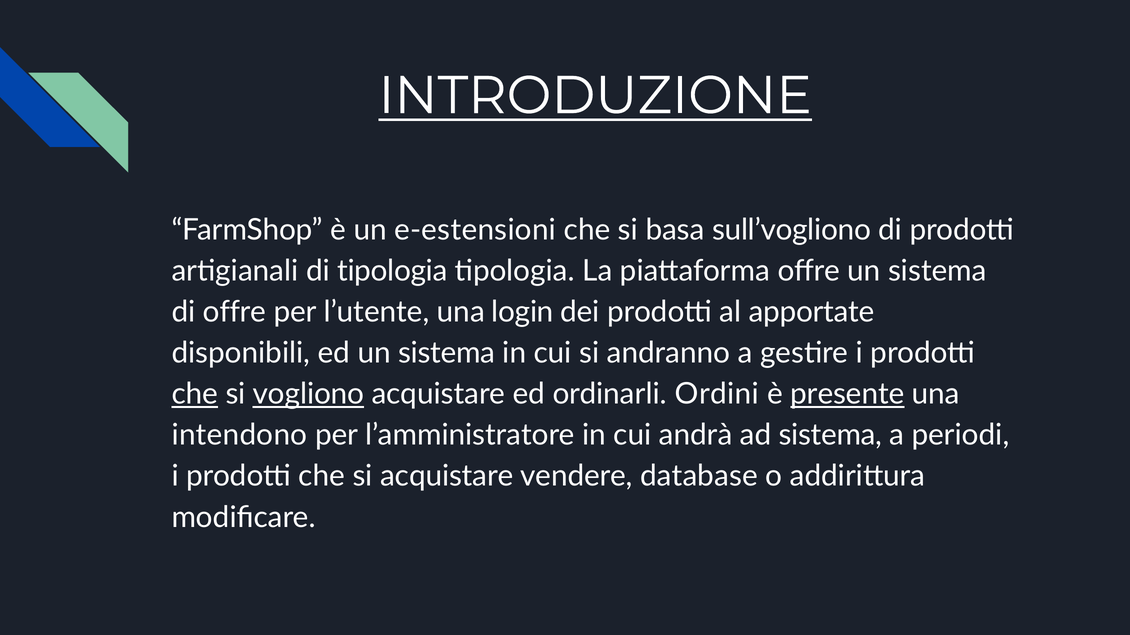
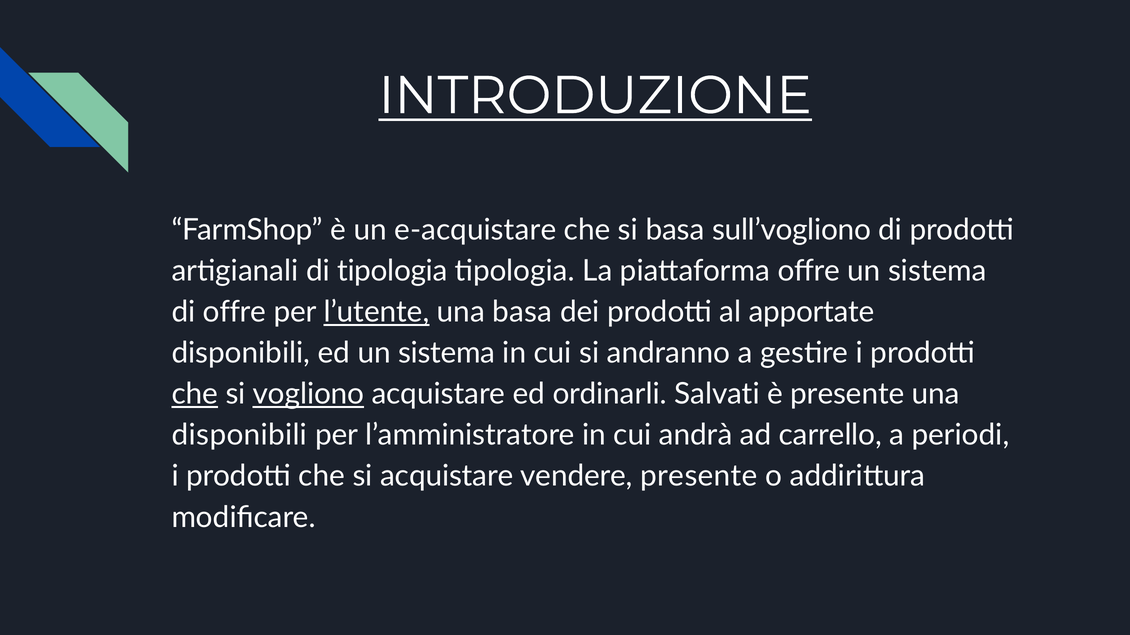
e-estensioni: e-estensioni -> e-acquistare
l’utente underline: none -> present
una login: login -> basa
Ordini: Ordini -> Salvati
presente at (847, 395) underline: present -> none
intendono at (239, 436): intendono -> disponibili
ad sistema: sistema -> carrello
vendere database: database -> presente
